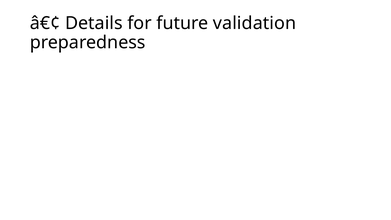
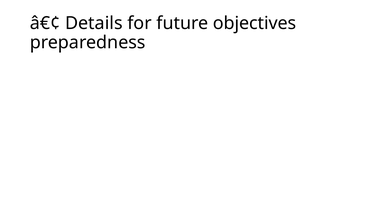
validation: validation -> objectives
